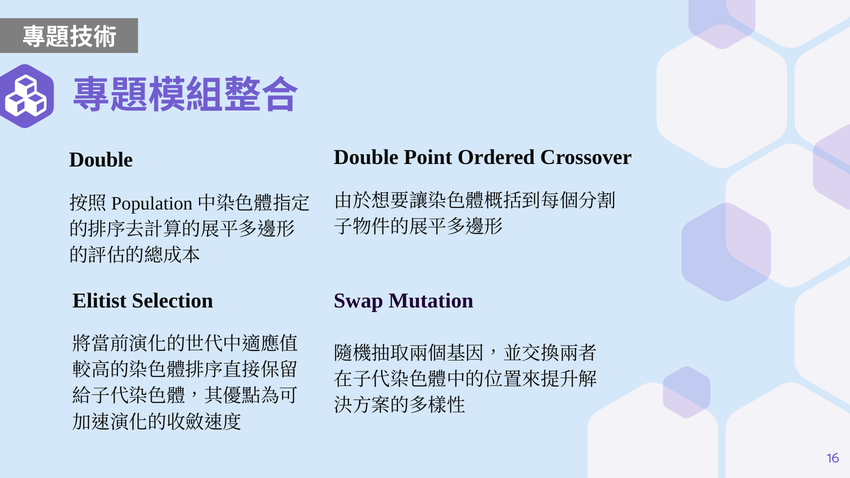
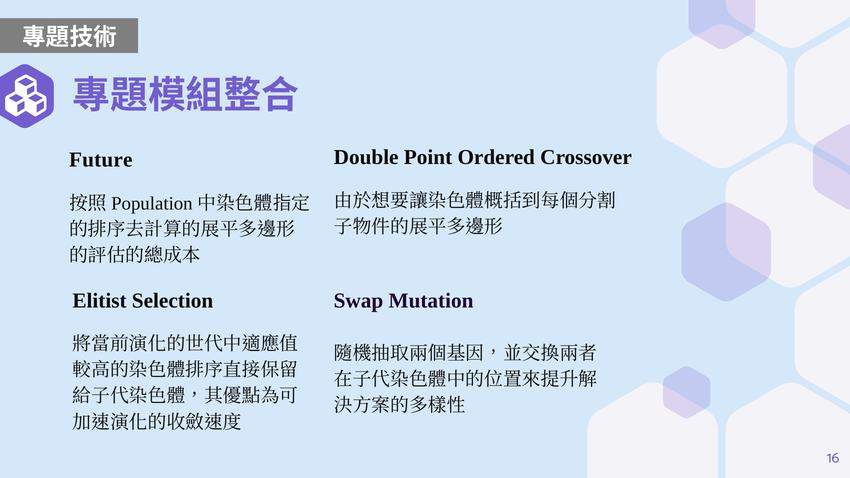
Double at (101, 160): Double -> Future
